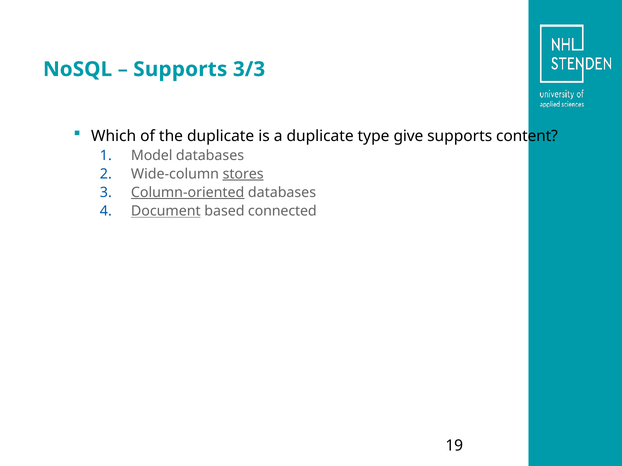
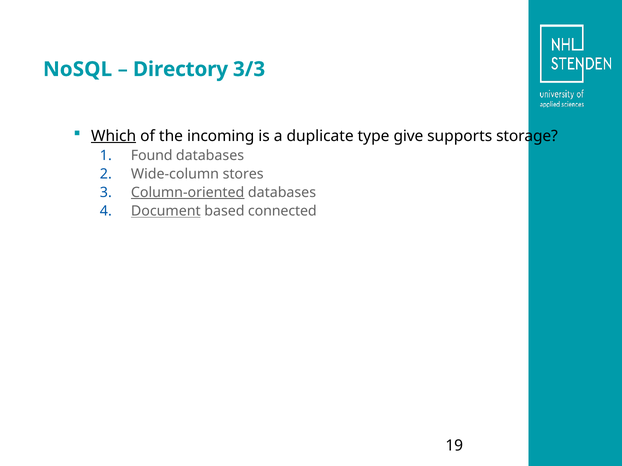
Supports at (180, 69): Supports -> Directory
Which underline: none -> present
the duplicate: duplicate -> incoming
content: content -> storage
Model: Model -> Found
stores underline: present -> none
